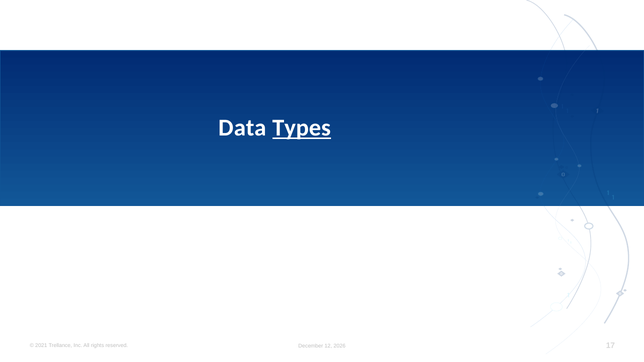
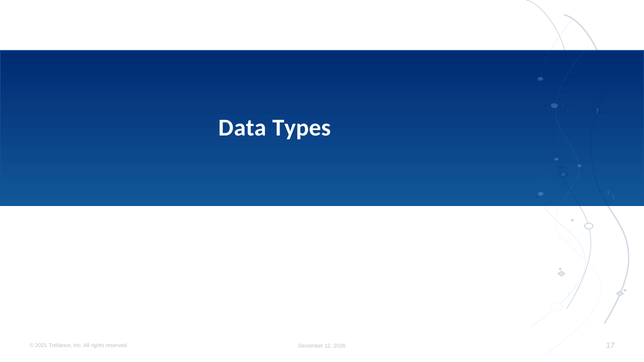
Types underline: present -> none
